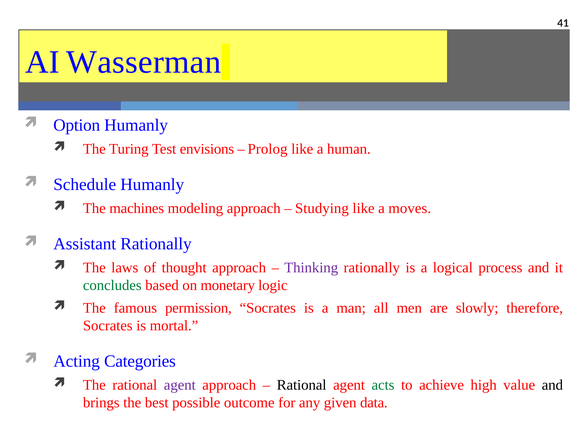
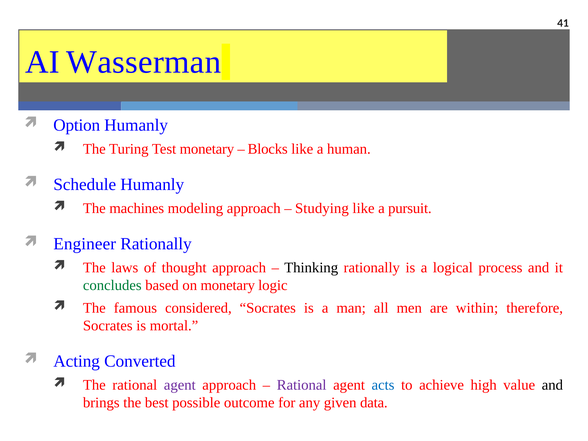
Test envisions: envisions -> monetary
Prolog: Prolog -> Blocks
moves: moves -> pursuit
Assistant: Assistant -> Engineer
Thinking colour: purple -> black
permission: permission -> considered
slowly: slowly -> within
Categories: Categories -> Converted
Rational at (302, 385) colour: black -> purple
acts colour: green -> blue
